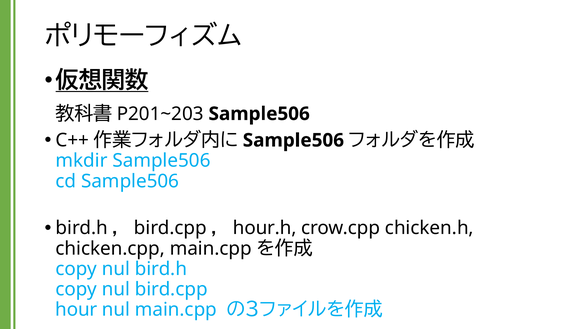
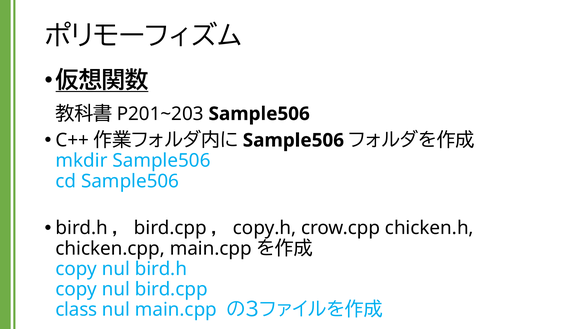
hour.h: hour.h -> copy.h
hour: hour -> class
